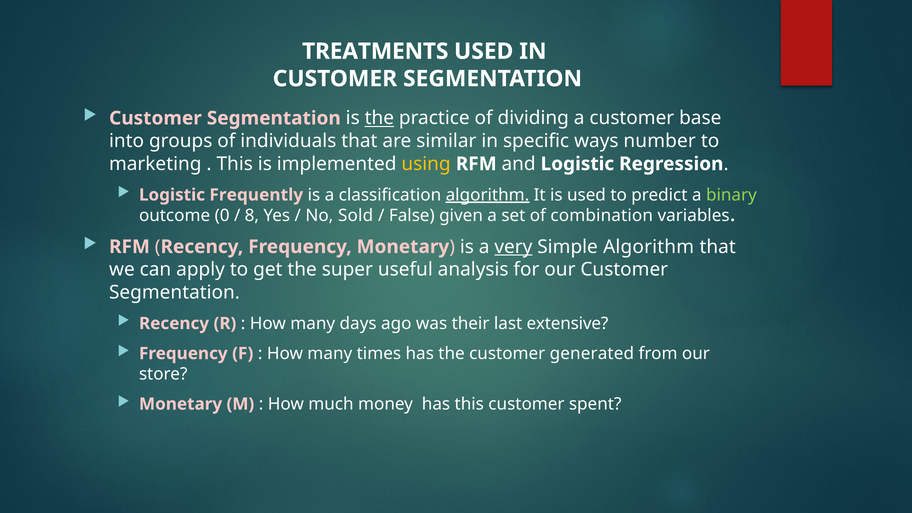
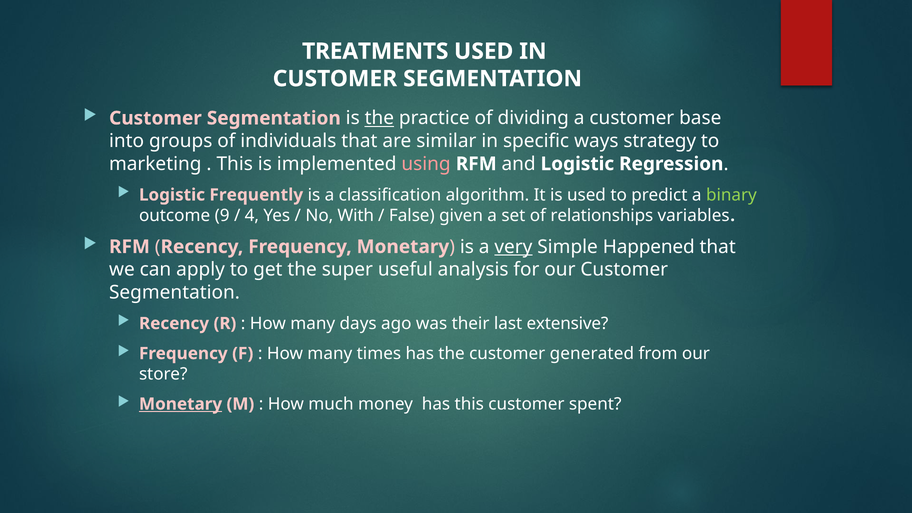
number: number -> strategy
using colour: yellow -> pink
algorithm at (487, 195) underline: present -> none
0: 0 -> 9
8: 8 -> 4
Sold: Sold -> With
combination: combination -> relationships
Simple Algorithm: Algorithm -> Happened
Monetary at (181, 404) underline: none -> present
